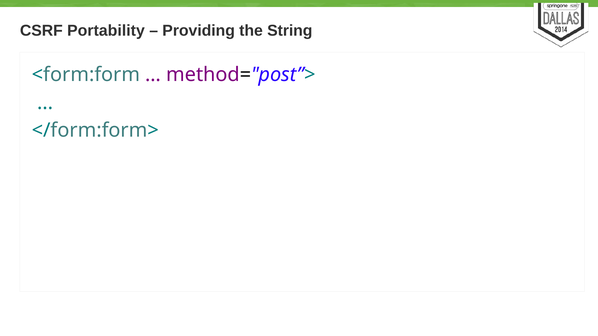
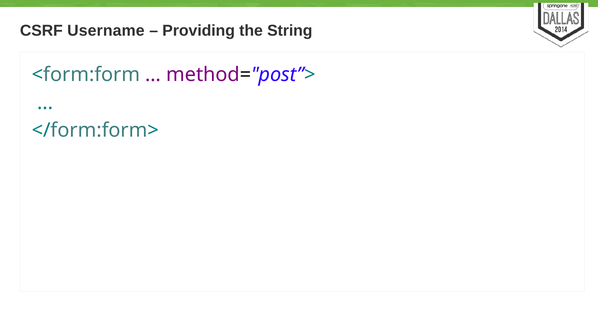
Portability: Portability -> Username
